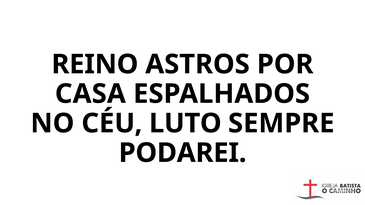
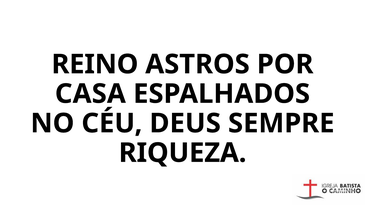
LUTO: LUTO -> DEUS
PODAREI: PODAREI -> RIQUEZA
